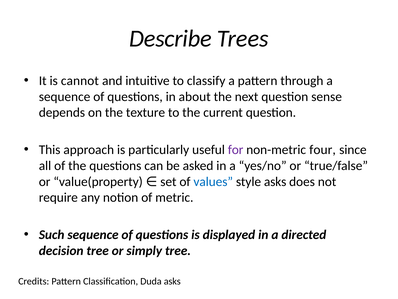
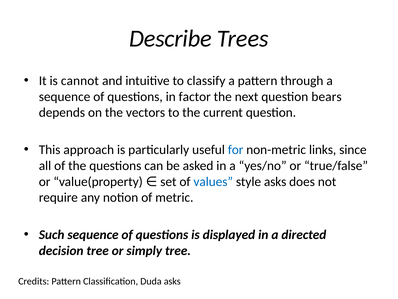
about: about -> factor
sense: sense -> bears
texture: texture -> vectors
for colour: purple -> blue
four: four -> links
